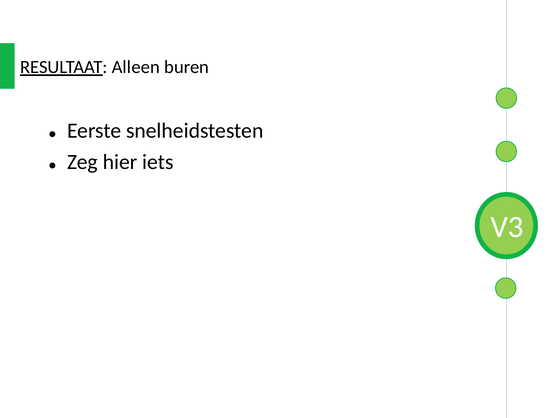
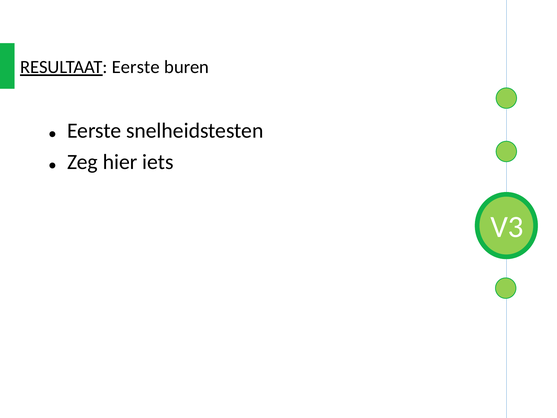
RESULTAAT Alleen: Alleen -> Eerste
